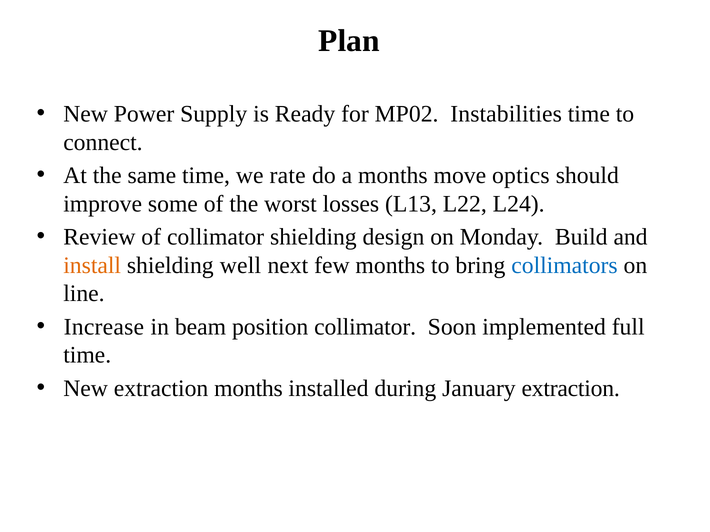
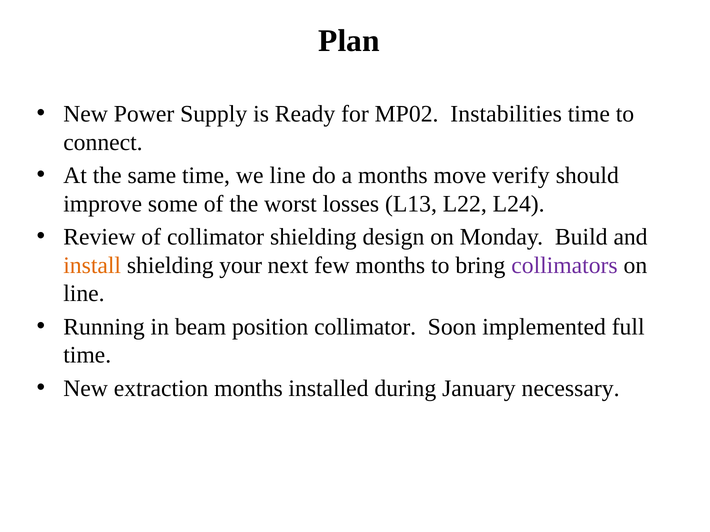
we rate: rate -> line
optics: optics -> verify
well: well -> your
collimators colour: blue -> purple
Increase: Increase -> Running
January extraction: extraction -> necessary
